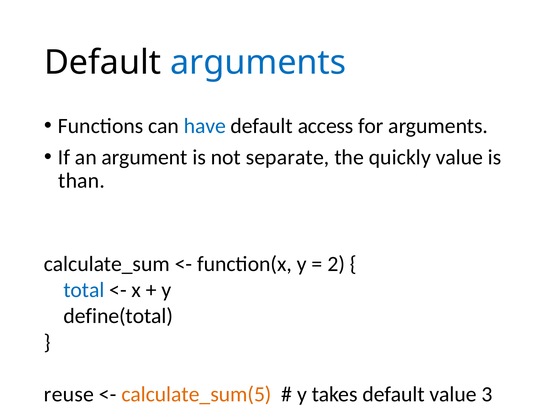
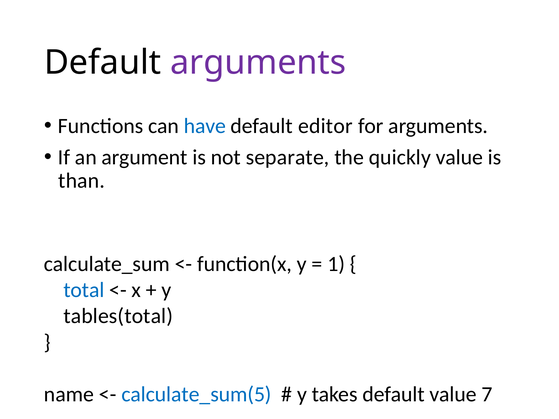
arguments at (258, 63) colour: blue -> purple
access: access -> editor
2: 2 -> 1
define(total: define(total -> tables(total
reuse: reuse -> name
calculate_sum(5 colour: orange -> blue
3: 3 -> 7
